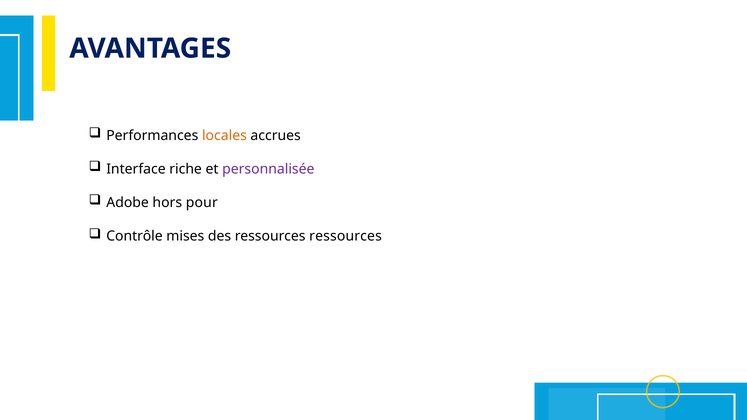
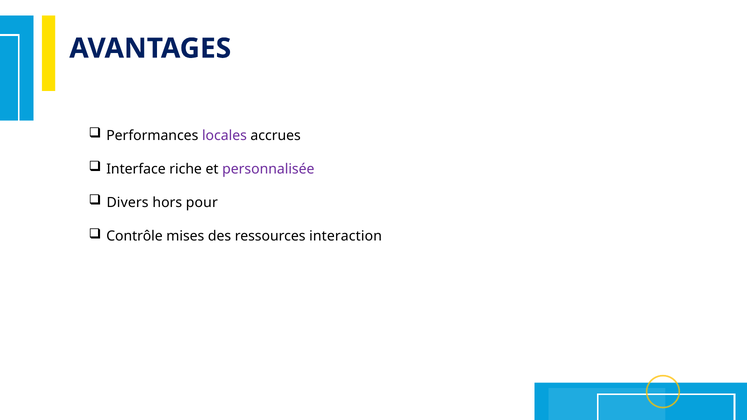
locales colour: orange -> purple
Adobe: Adobe -> Divers
ressources ressources: ressources -> interaction
